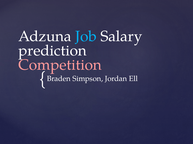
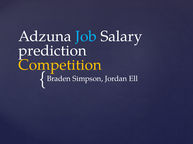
Competition colour: pink -> yellow
